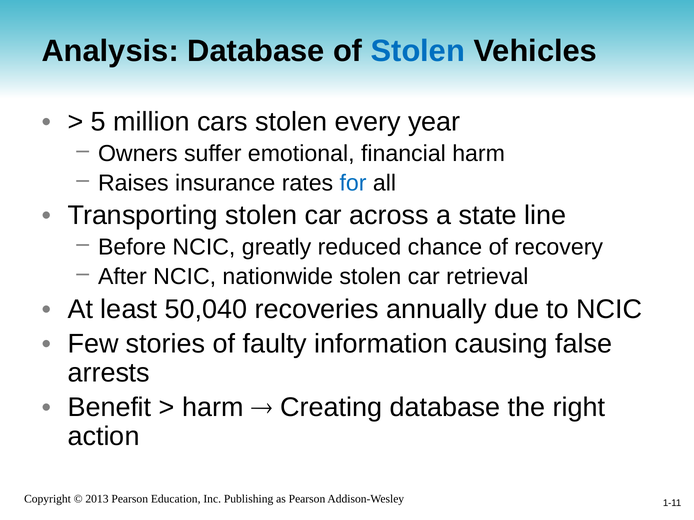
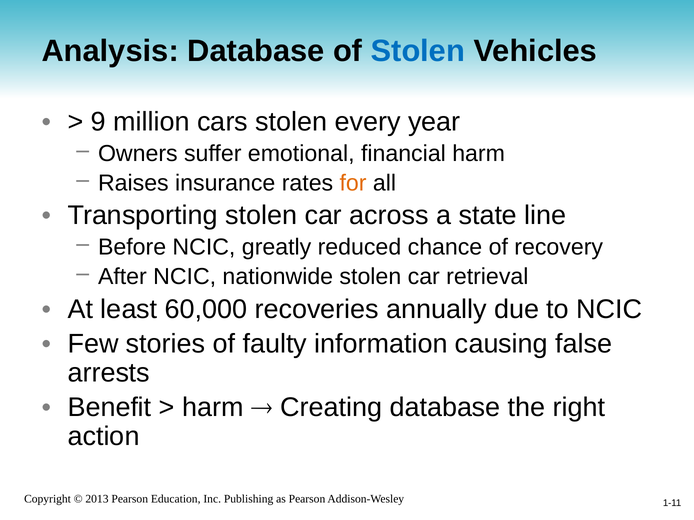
5: 5 -> 9
for colour: blue -> orange
50,040: 50,040 -> 60,000
